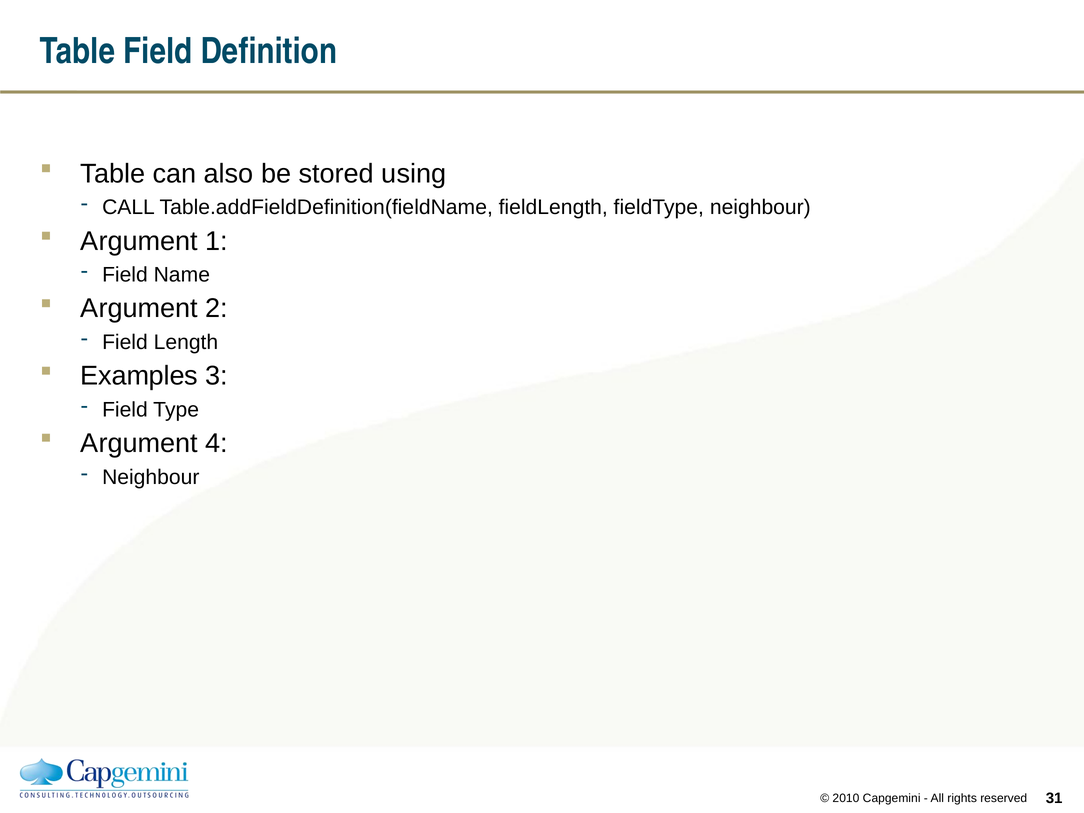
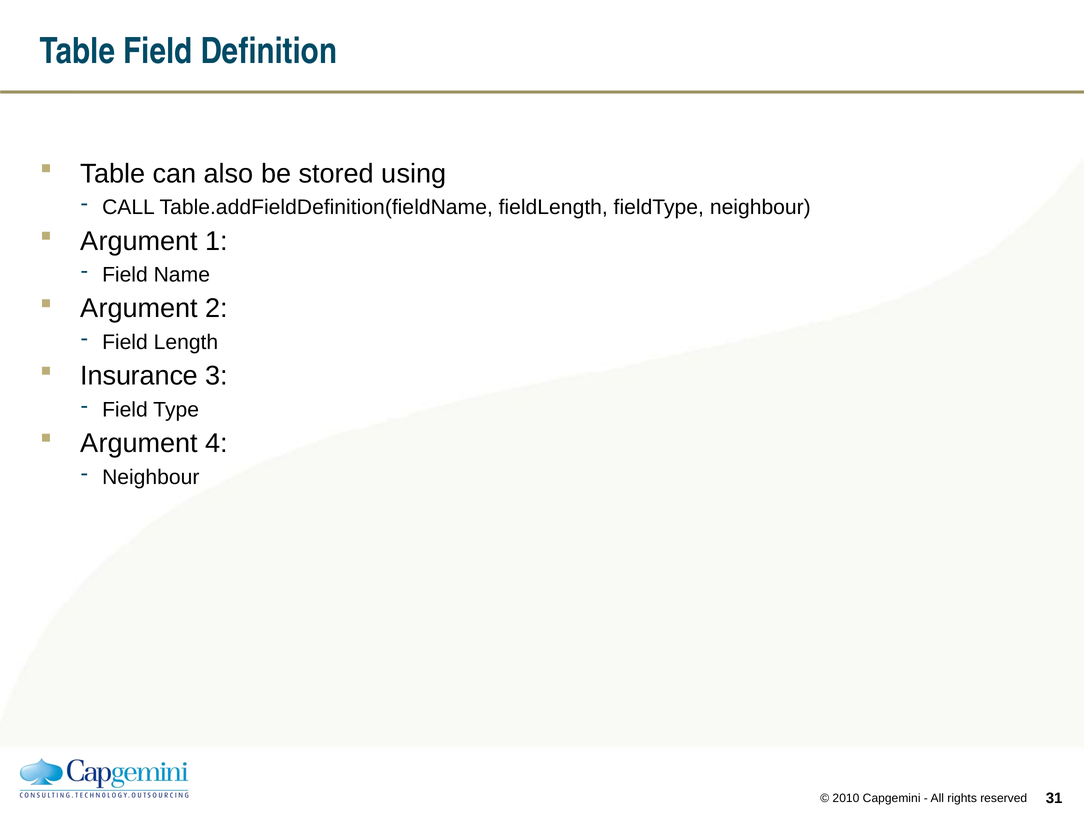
Examples: Examples -> Insurance
